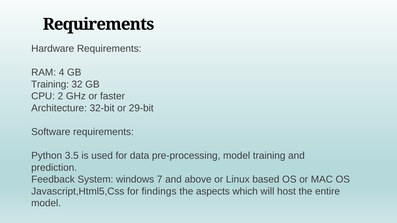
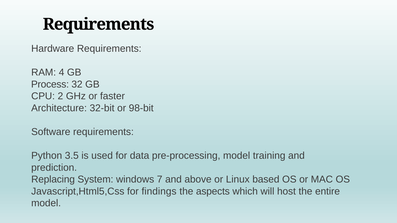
Training at (50, 84): Training -> Process
29-bit: 29-bit -> 98-bit
Feedback: Feedback -> Replacing
